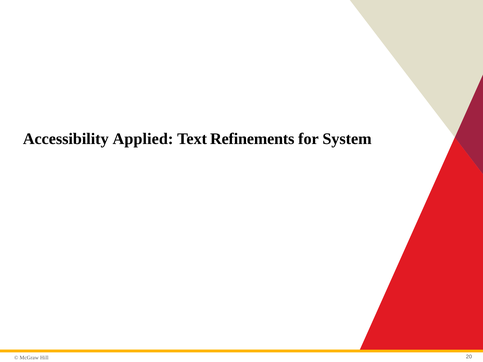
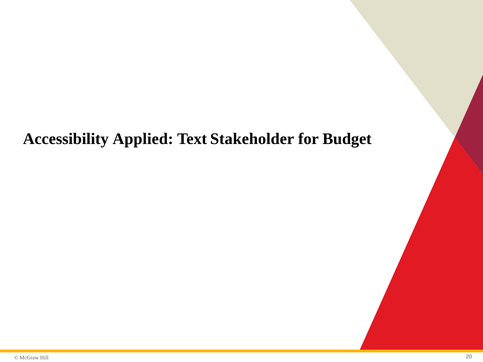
Refinements: Refinements -> Stakeholder
System: System -> Budget
